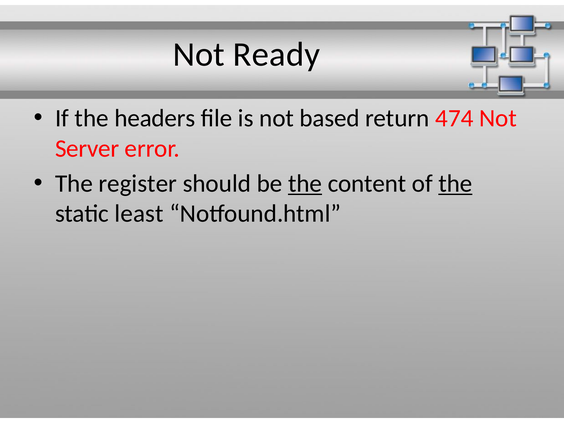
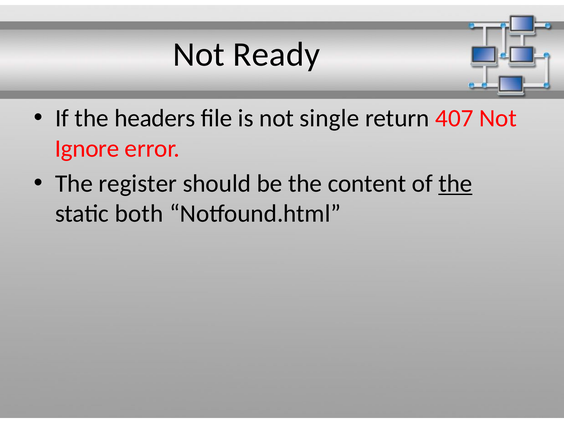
based: based -> single
474: 474 -> 407
Server: Server -> Ignore
the at (305, 184) underline: present -> none
least: least -> both
